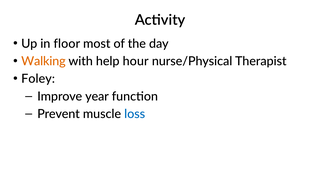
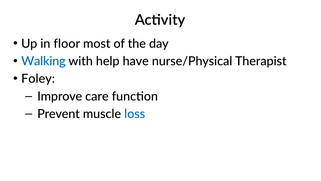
Walking colour: orange -> blue
hour: hour -> have
year: year -> care
